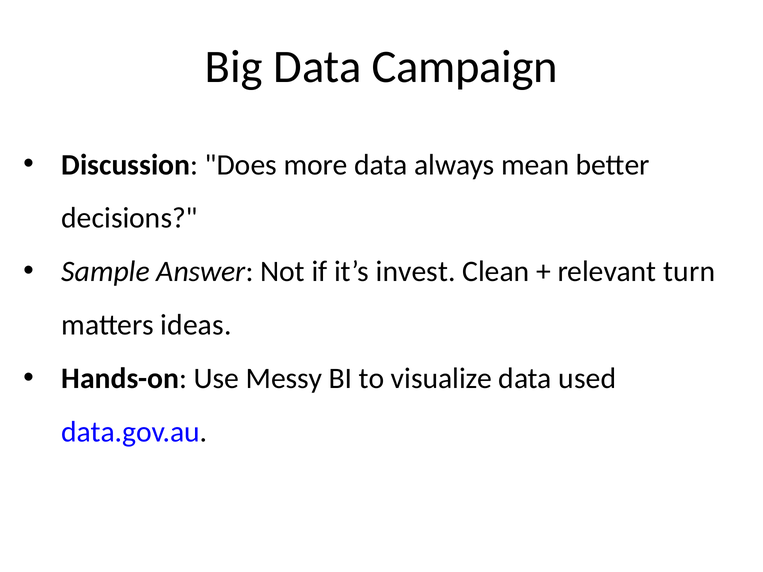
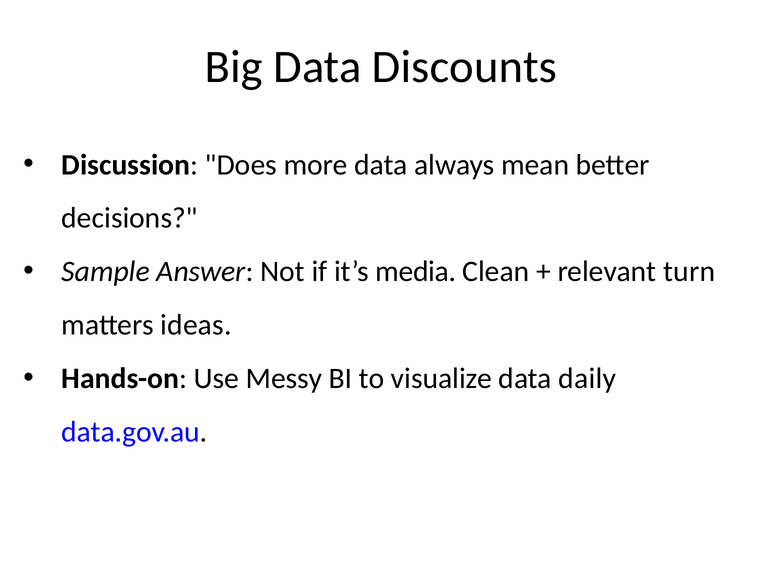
Campaign: Campaign -> Discounts
invest: invest -> media
used: used -> daily
